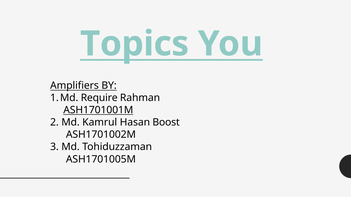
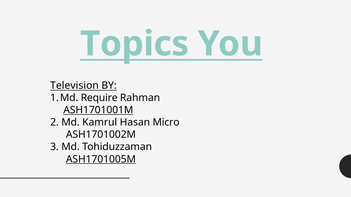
Amplifiers: Amplifiers -> Television
Boost: Boost -> Micro
ASH1701005M underline: none -> present
